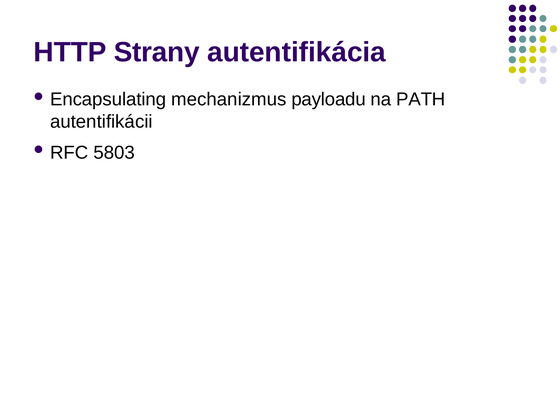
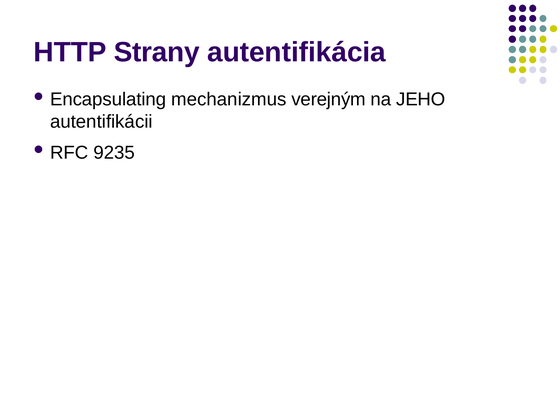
payloadu: payloadu -> verejným
PATH: PATH -> JEHO
5803: 5803 -> 9235
